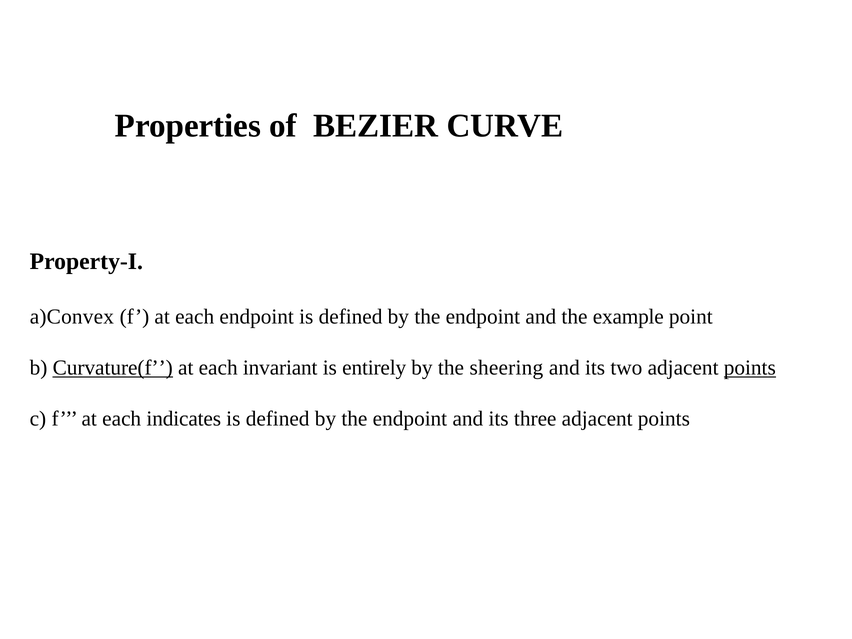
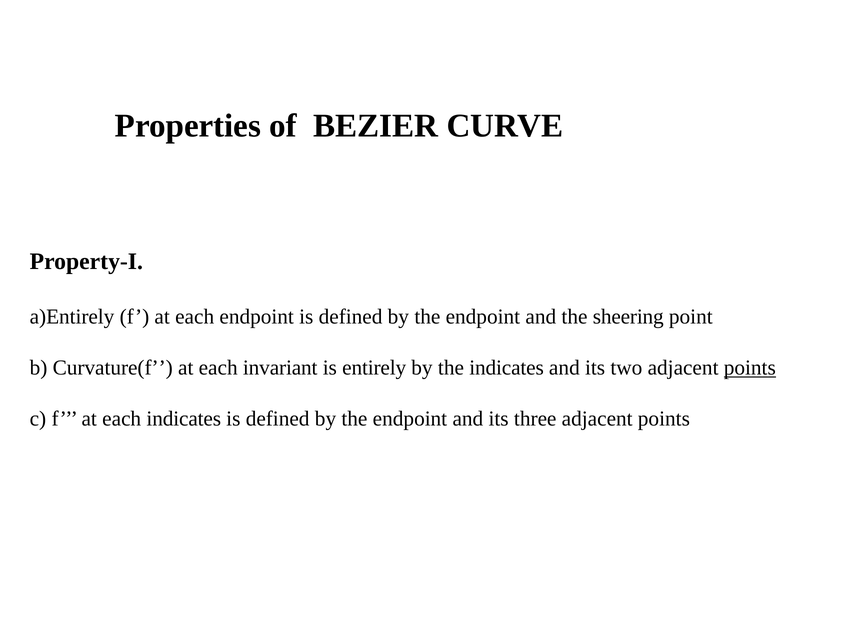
a)Convex: a)Convex -> a)Entirely
example: example -> sheering
Curvature(f underline: present -> none
the sheering: sheering -> indicates
